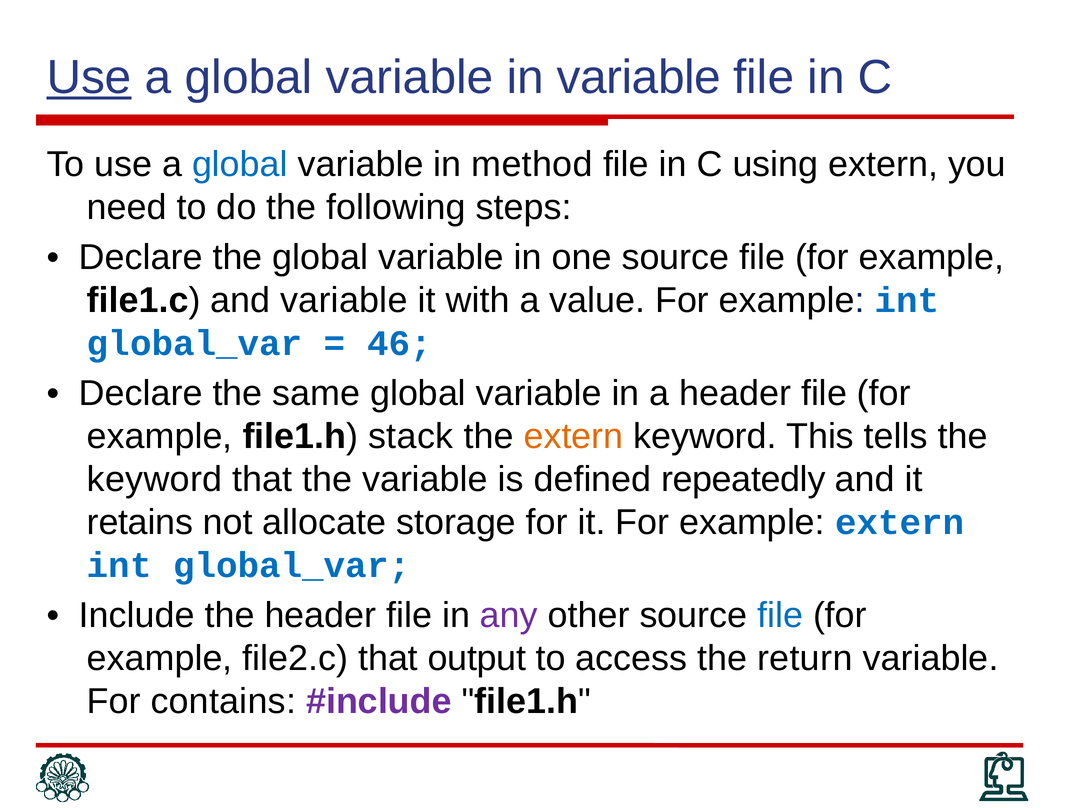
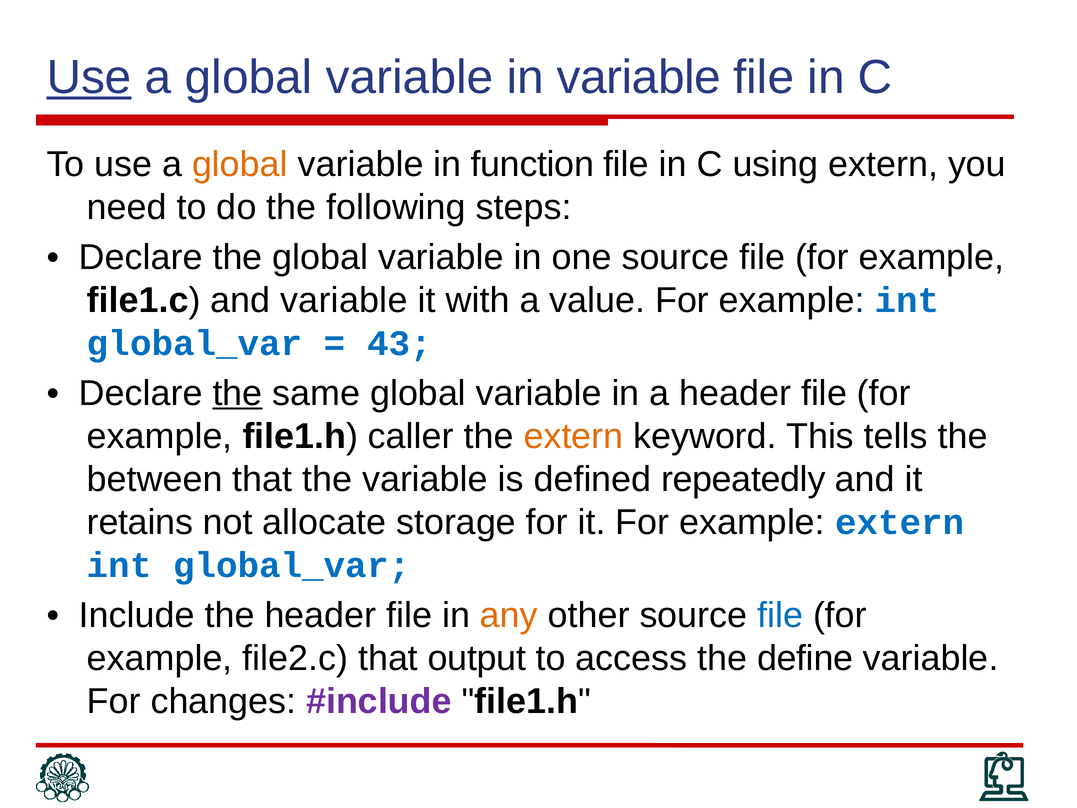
global at (240, 164) colour: blue -> orange
method: method -> function
46: 46 -> 43
the at (237, 393) underline: none -> present
stack: stack -> caller
keyword at (155, 479): keyword -> between
any colour: purple -> orange
return: return -> define
contains: contains -> changes
